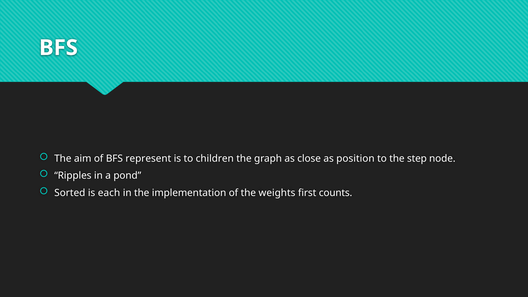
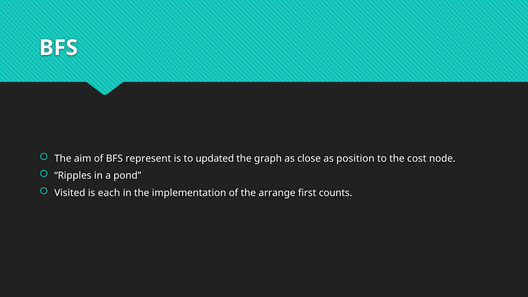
children: children -> updated
step: step -> cost
Sorted: Sorted -> Visited
weights: weights -> arrange
